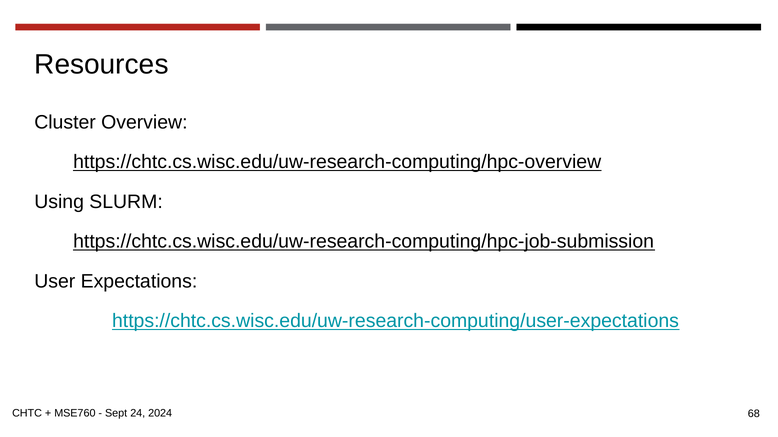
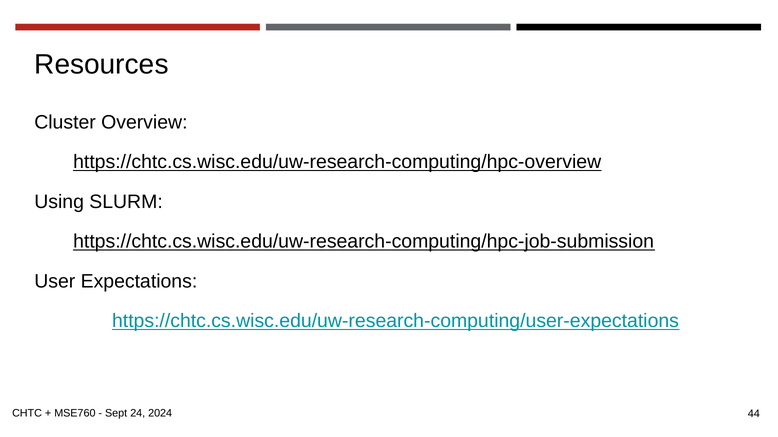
68: 68 -> 44
